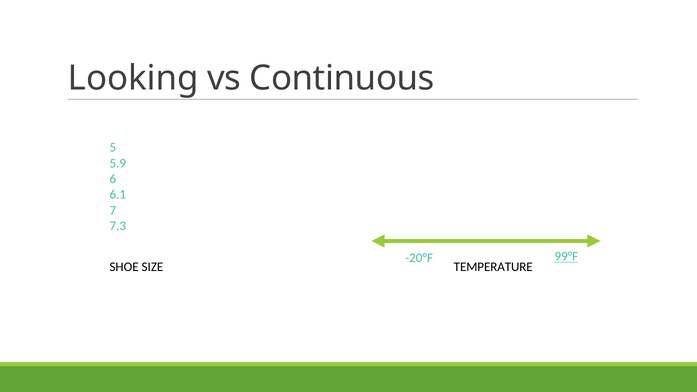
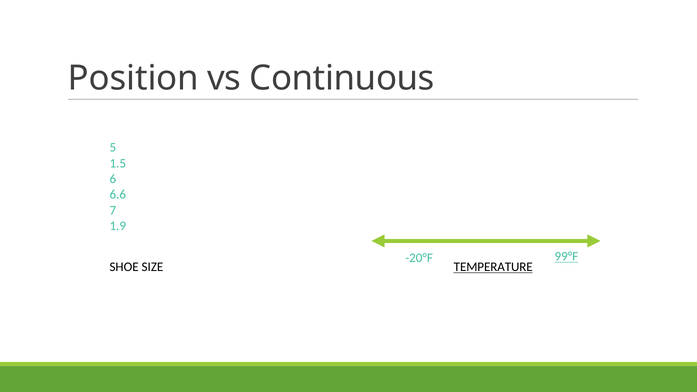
Looking: Looking -> Position
5.9: 5.9 -> 1.5
6.1: 6.1 -> 6.6
7.3: 7.3 -> 1.9
TEMPERATURE underline: none -> present
